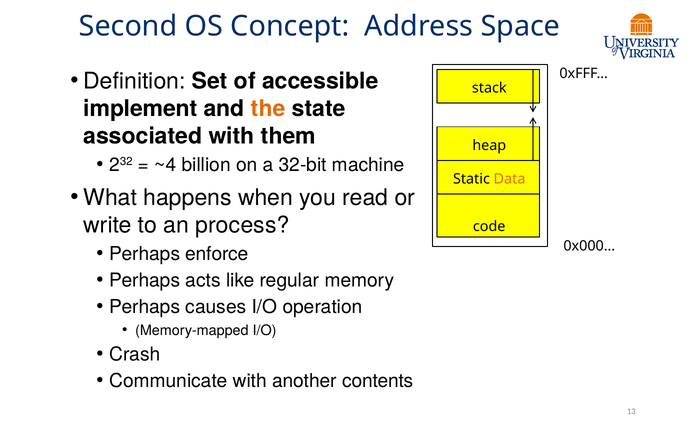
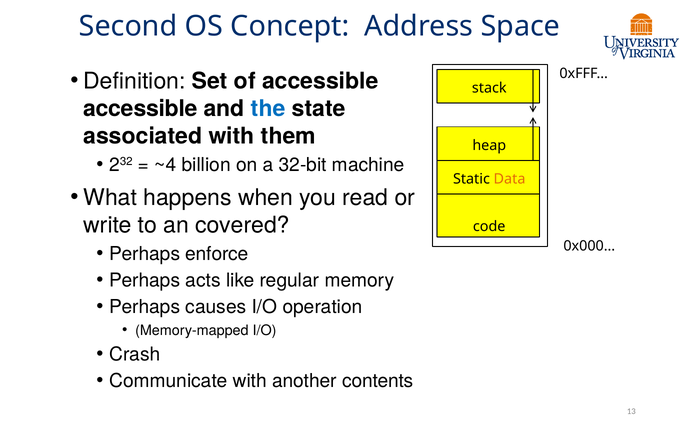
implement at (140, 109): implement -> accessible
the colour: orange -> blue
process: process -> covered
